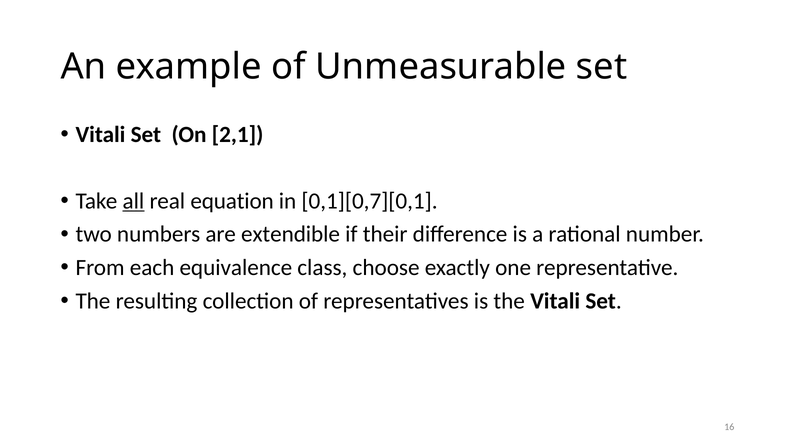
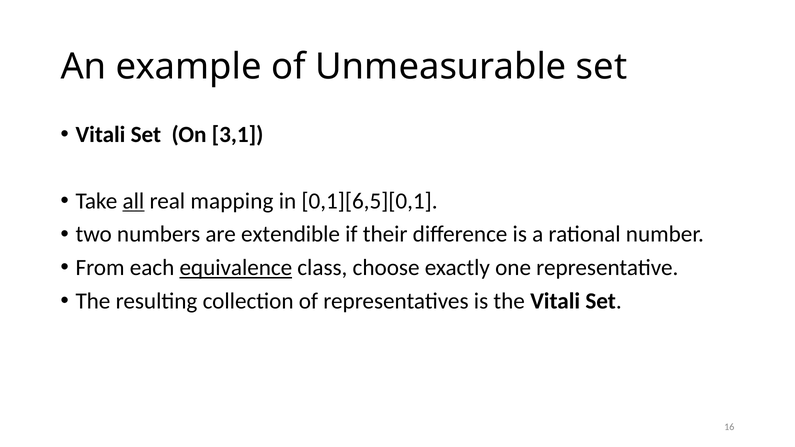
2,1: 2,1 -> 3,1
equation: equation -> mapping
0,1][0,7][0,1: 0,1][0,7][0,1 -> 0,1][6,5][0,1
equivalence underline: none -> present
